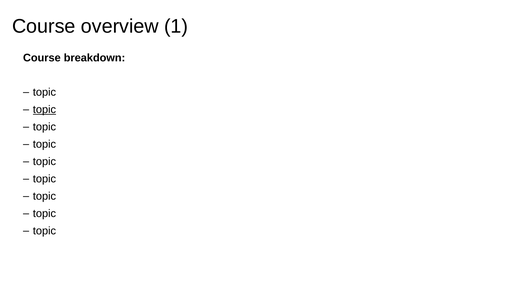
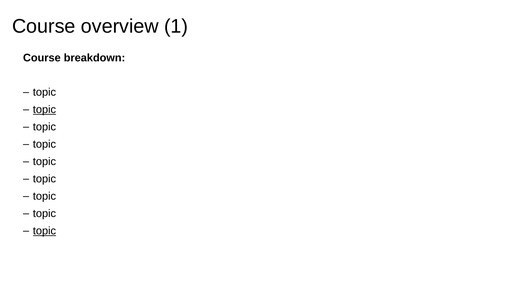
topic at (44, 230) underline: none -> present
